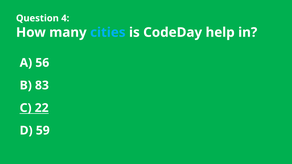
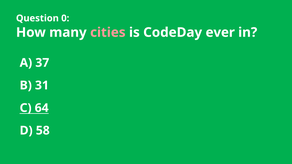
4: 4 -> 0
cities colour: light blue -> pink
help: help -> ever
56: 56 -> 37
83: 83 -> 31
22: 22 -> 64
59: 59 -> 58
